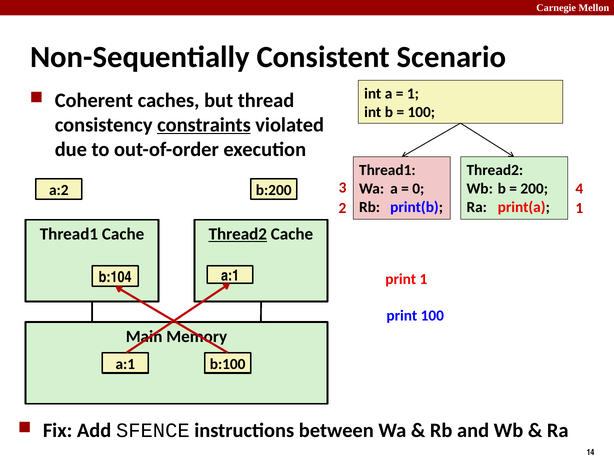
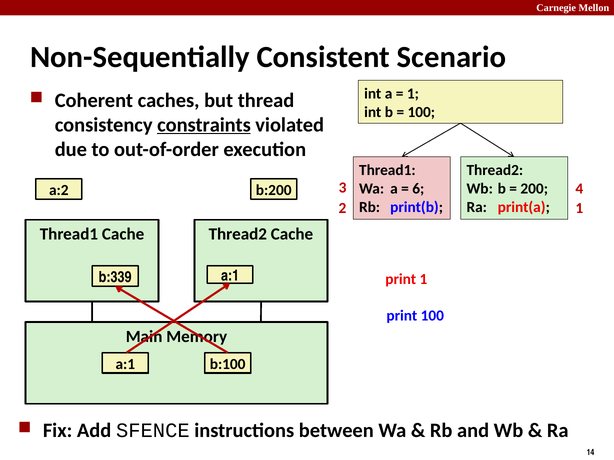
0: 0 -> 6
Thread2 at (238, 234) underline: present -> none
b:104: b:104 -> b:339
